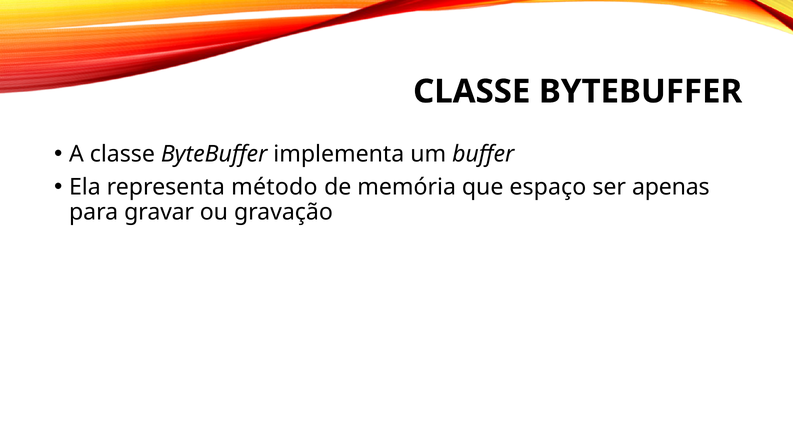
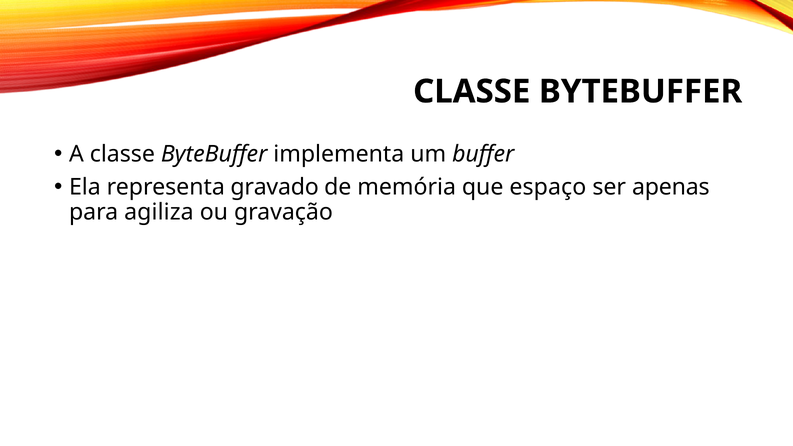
método: método -> gravado
gravar: gravar -> agiliza
